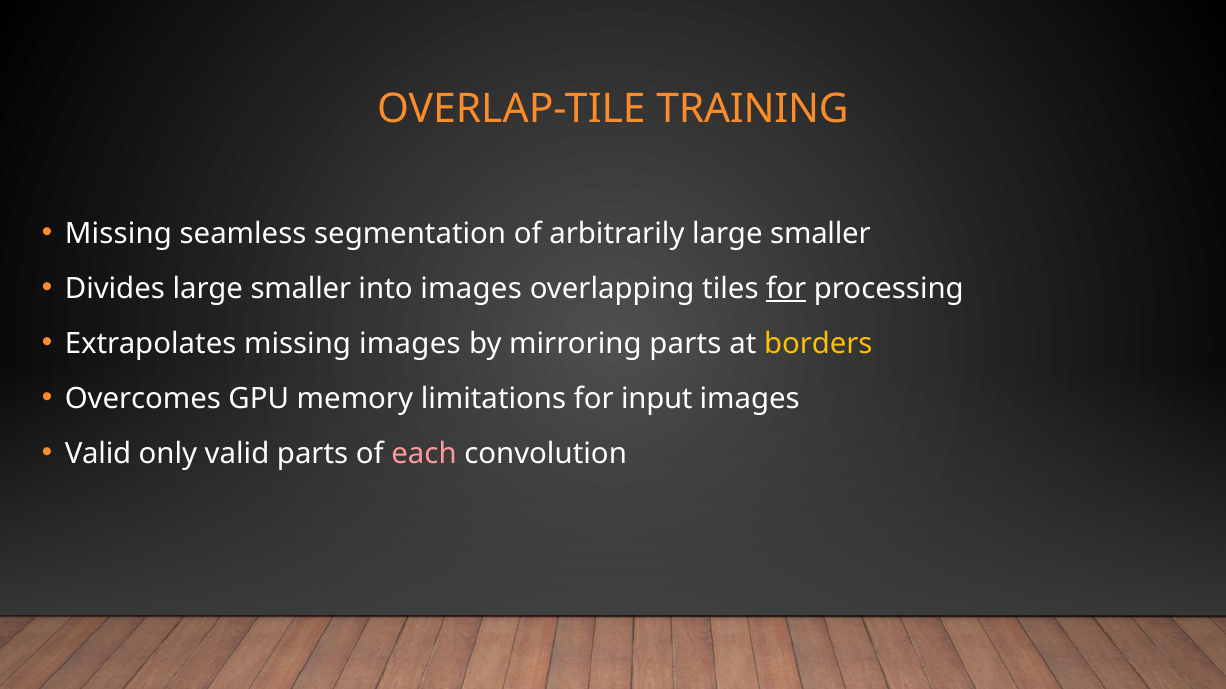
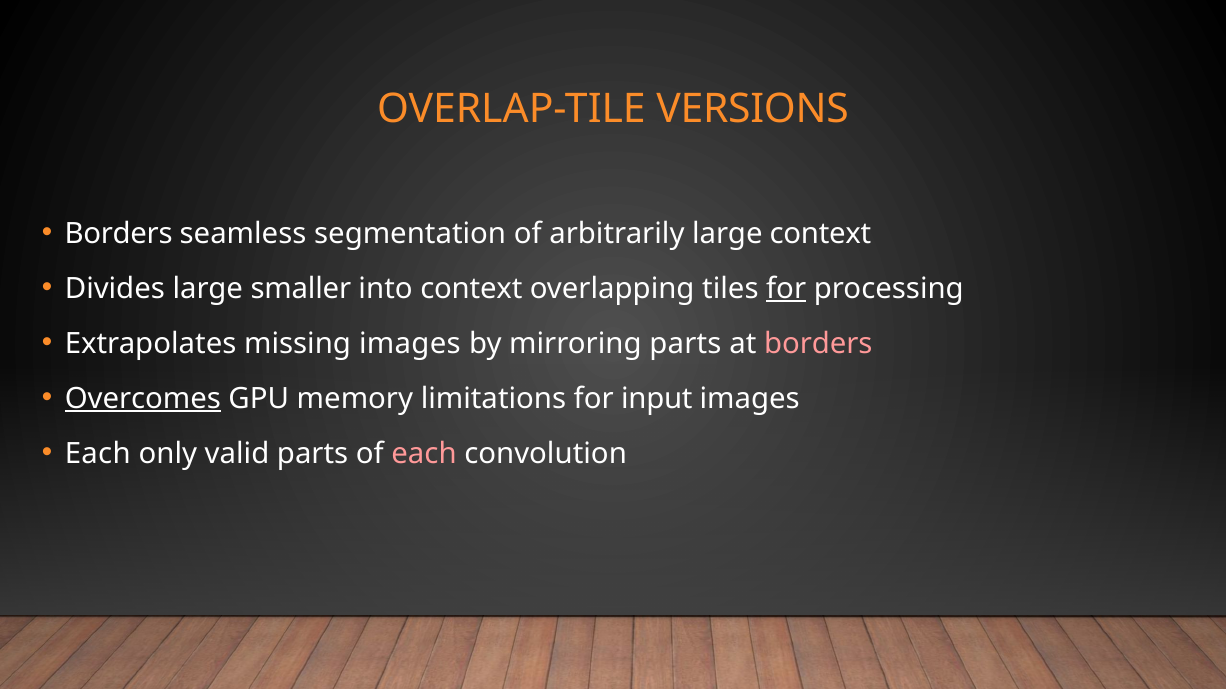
TRAINING: TRAINING -> VERSIONS
Missing at (118, 234): Missing -> Borders
arbitrarily large smaller: smaller -> context
into images: images -> context
borders at (818, 344) colour: yellow -> pink
Overcomes underline: none -> present
Valid at (98, 454): Valid -> Each
